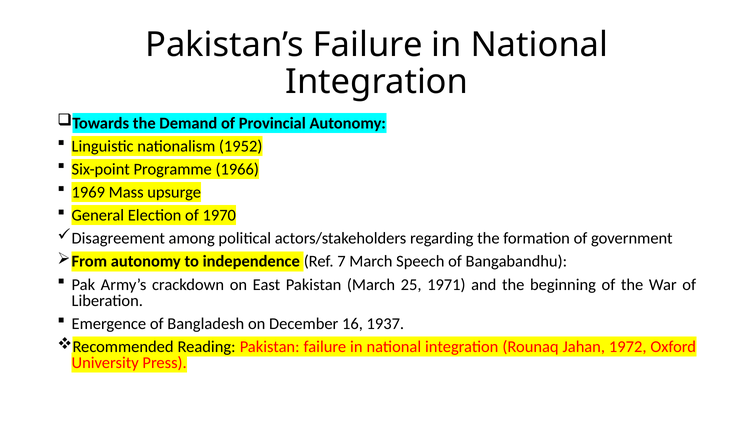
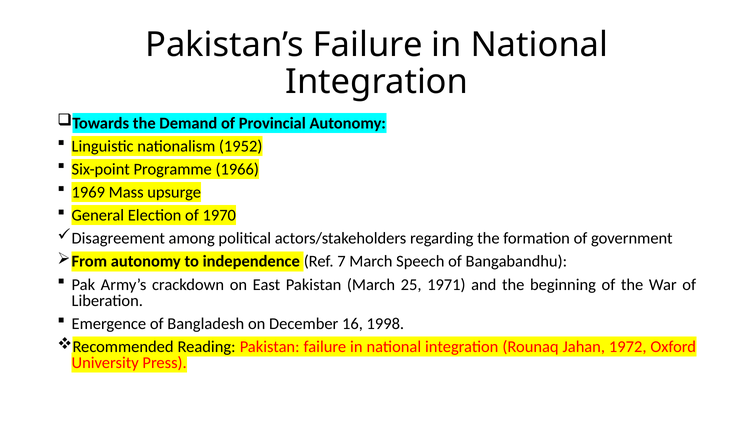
1937: 1937 -> 1998
